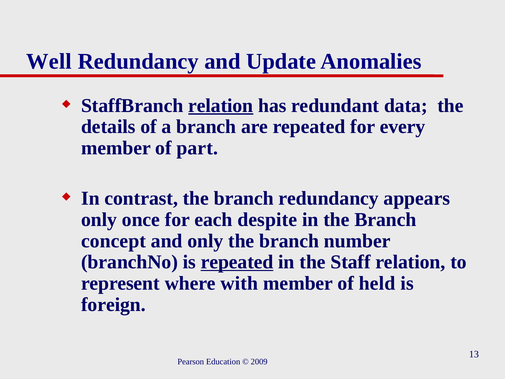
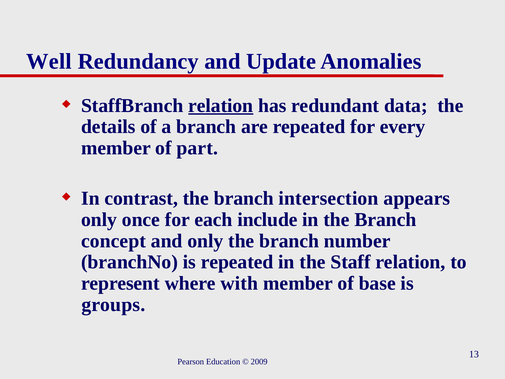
branch redundancy: redundancy -> intersection
despite: despite -> include
repeated at (237, 262) underline: present -> none
held: held -> base
foreign: foreign -> groups
